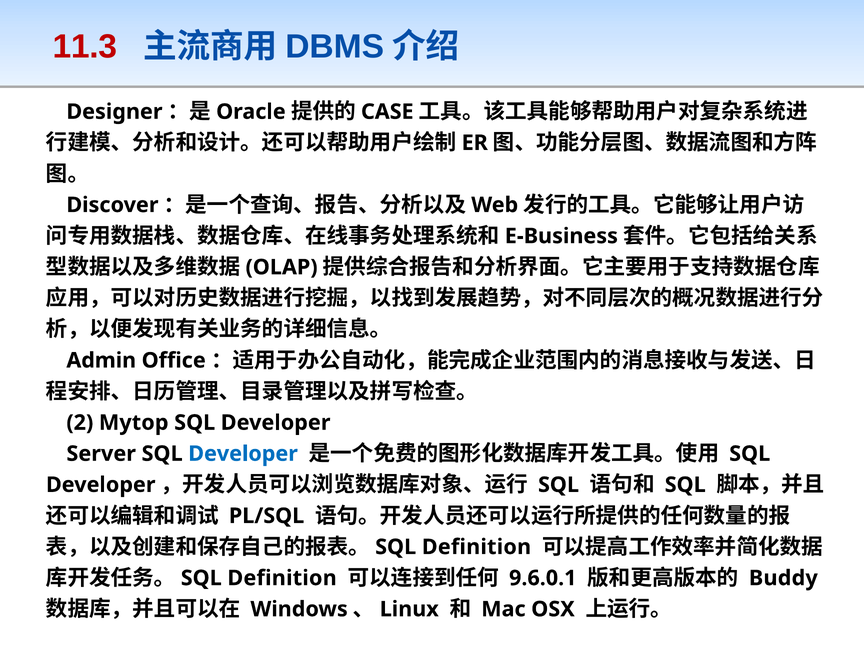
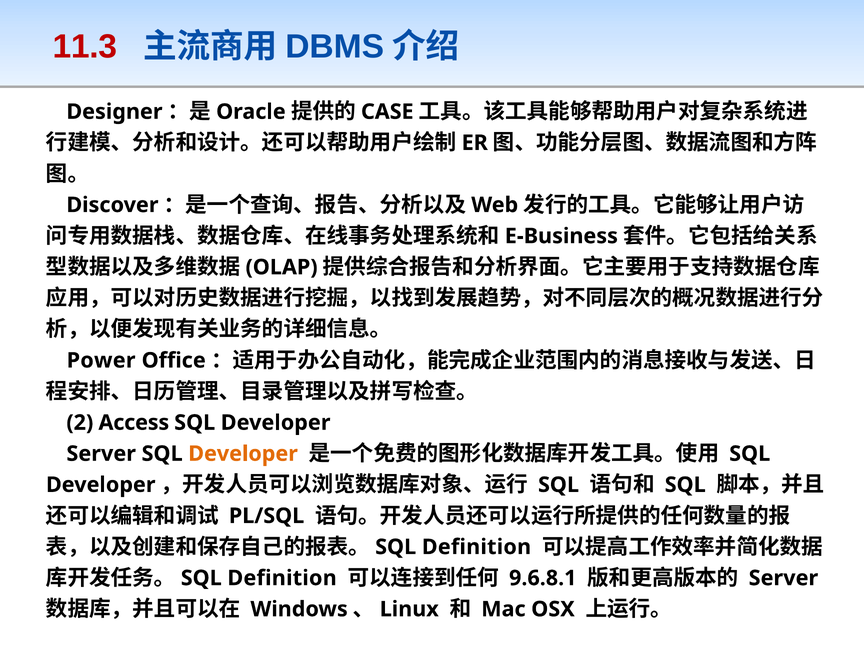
Admin: Admin -> Power
Mytop: Mytop -> Access
Developer at (243, 454) colour: blue -> orange
9.6.0.1: 9.6.0.1 -> 9.6.8.1
Buddy at (783, 578): Buddy -> Server
